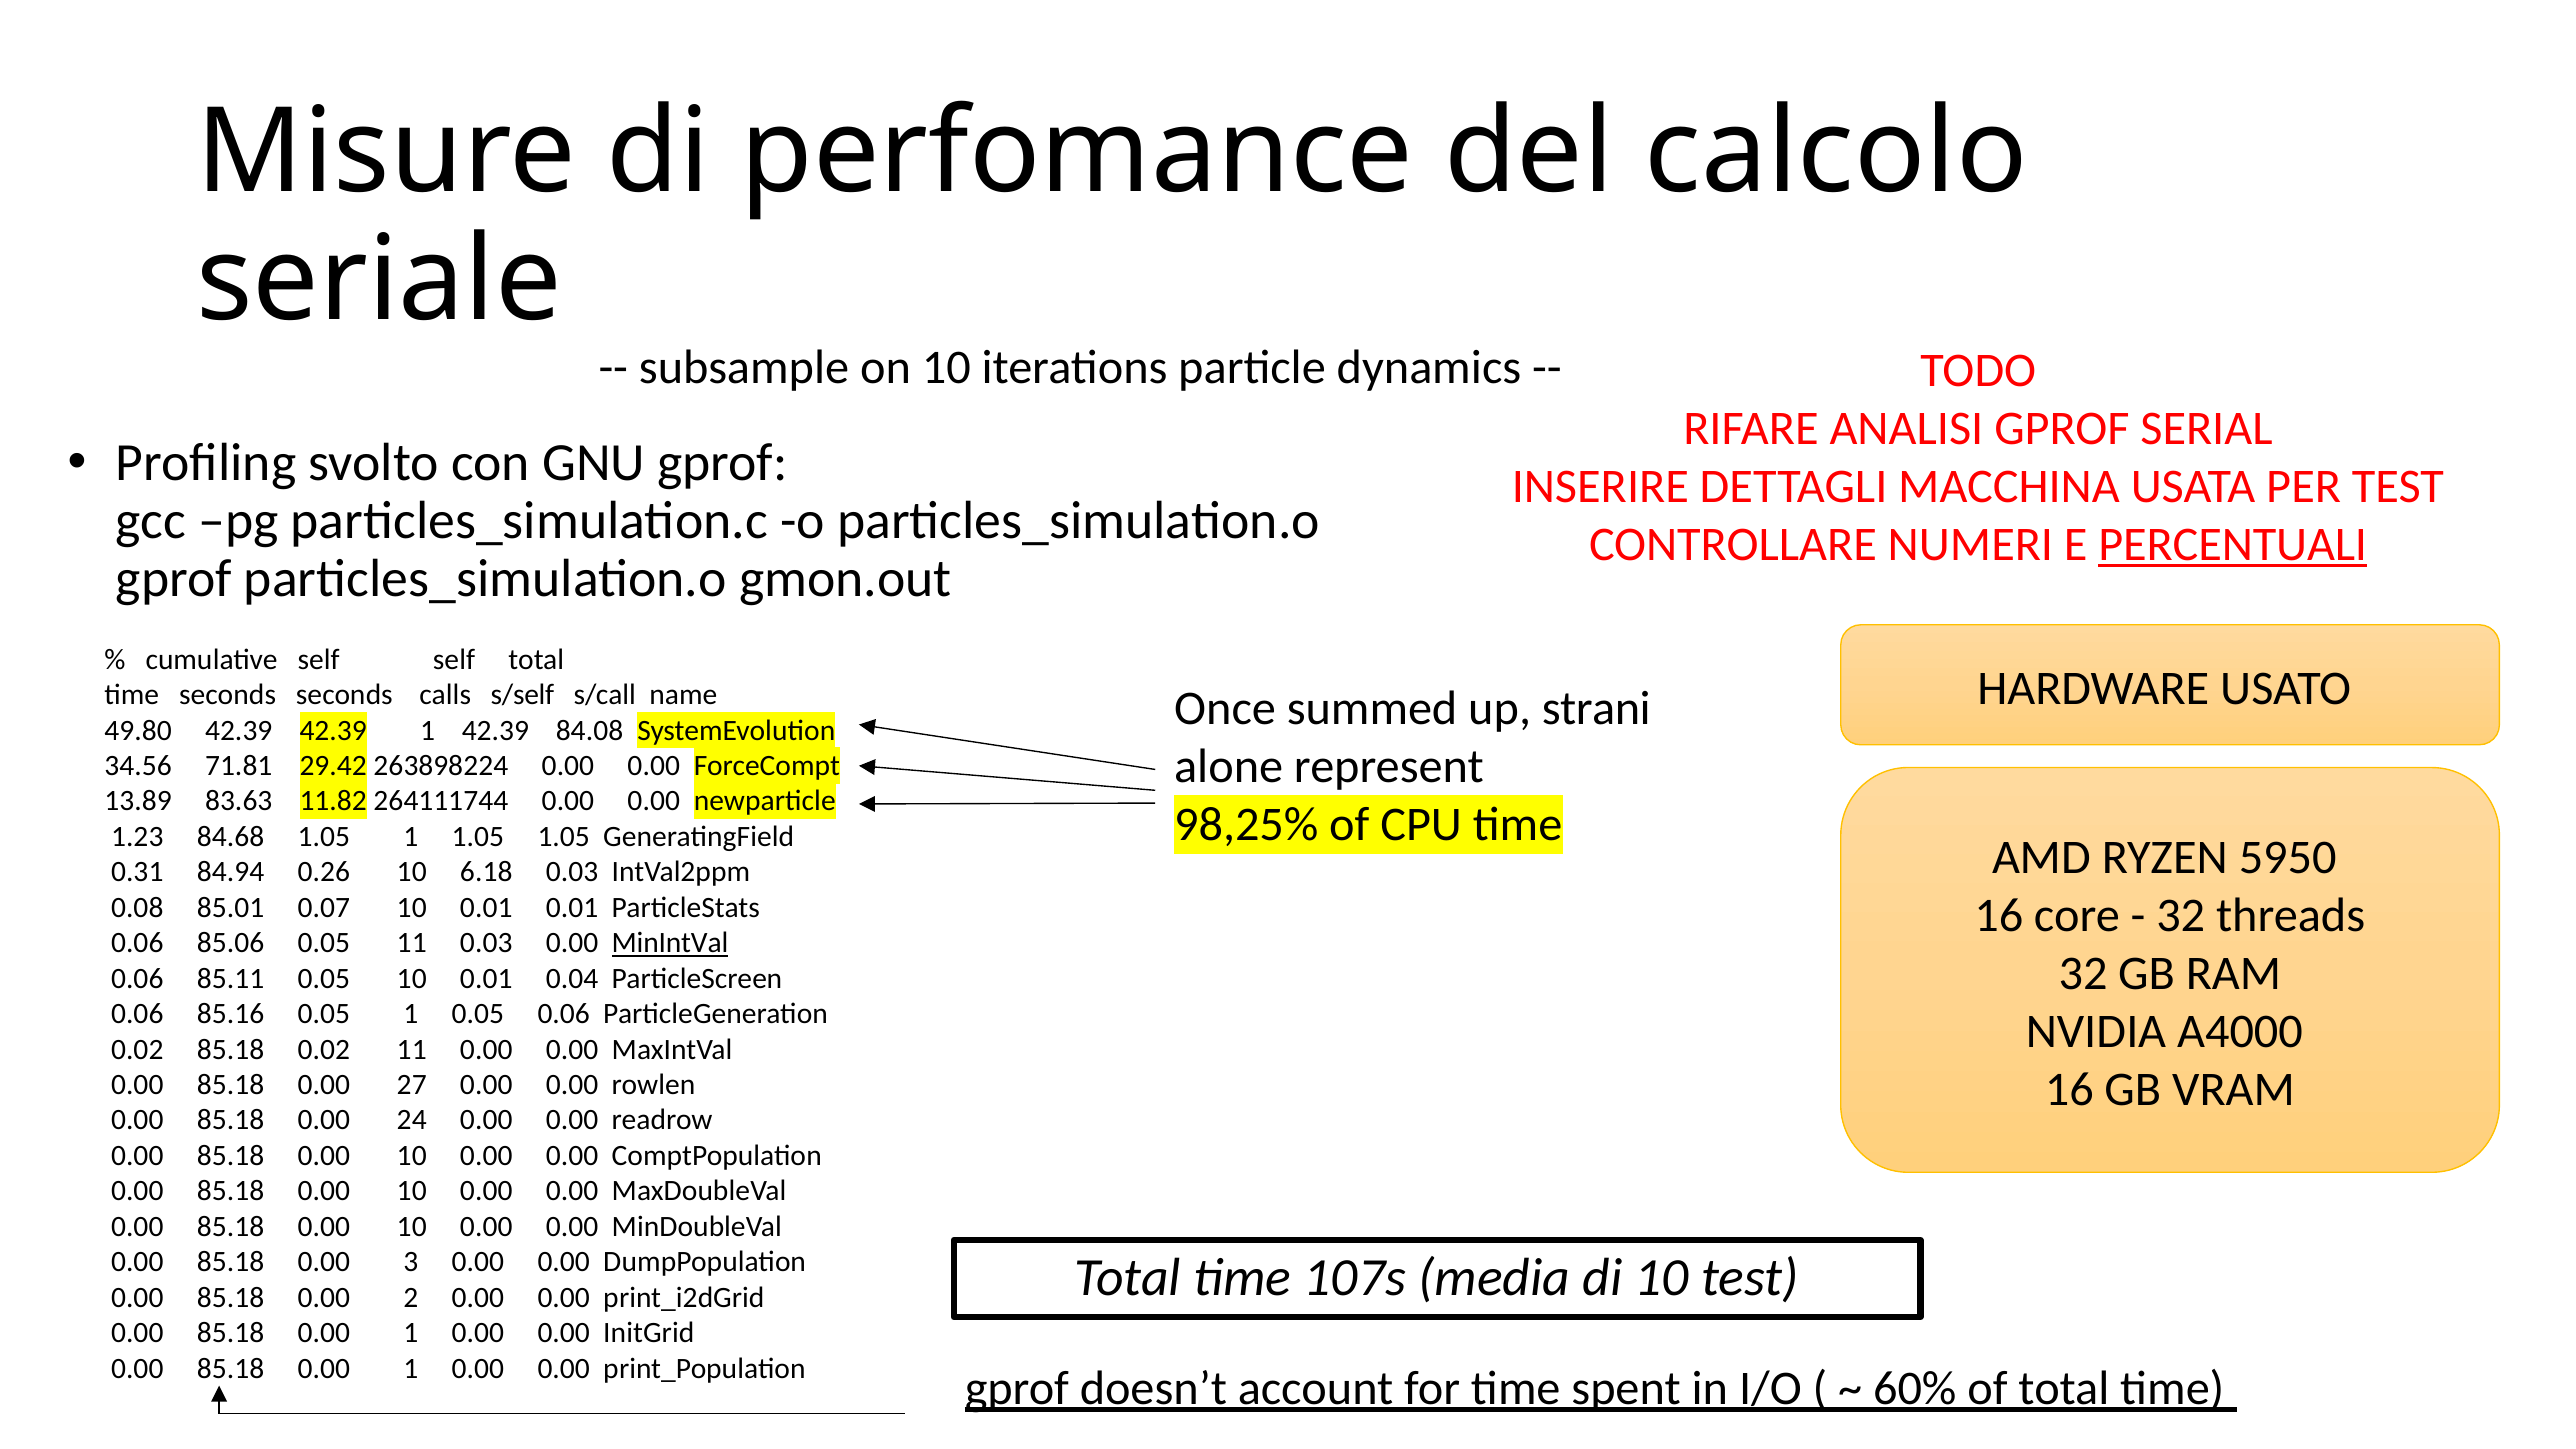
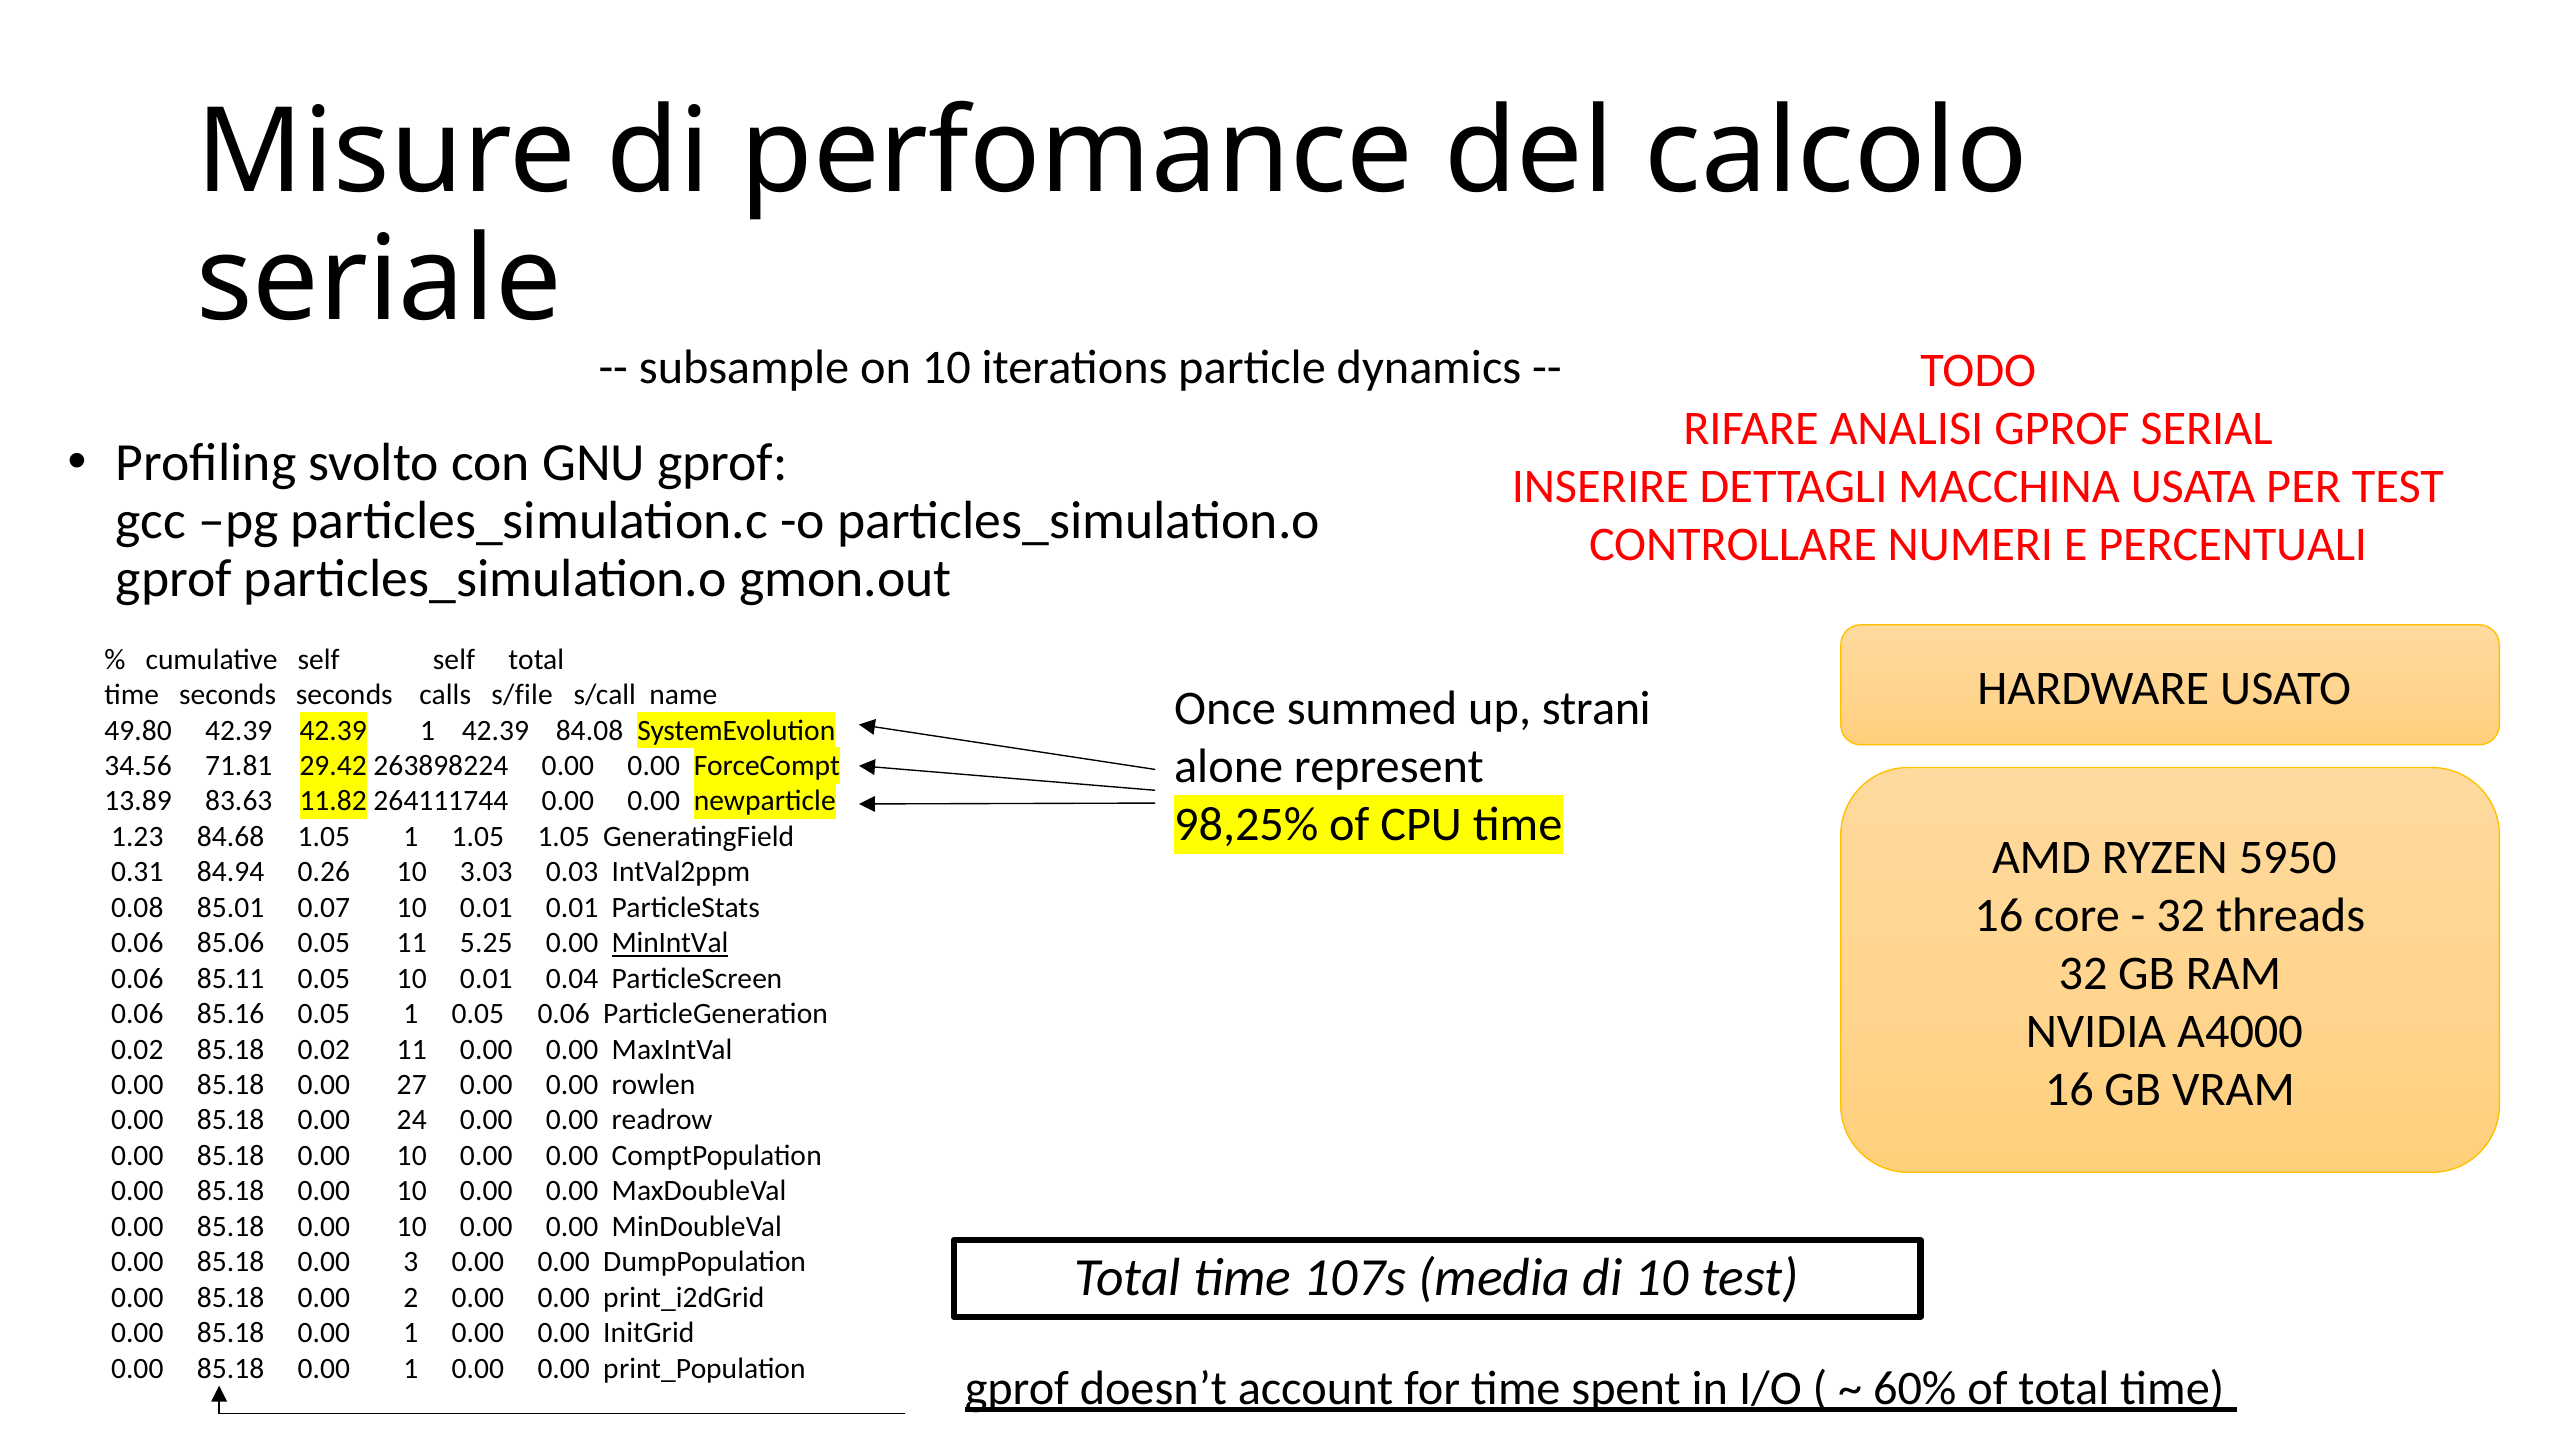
PERCENTUALI underline: present -> none
s/self: s/self -> s/file
6.18: 6.18 -> 3.03
11 0.03: 0.03 -> 5.25
